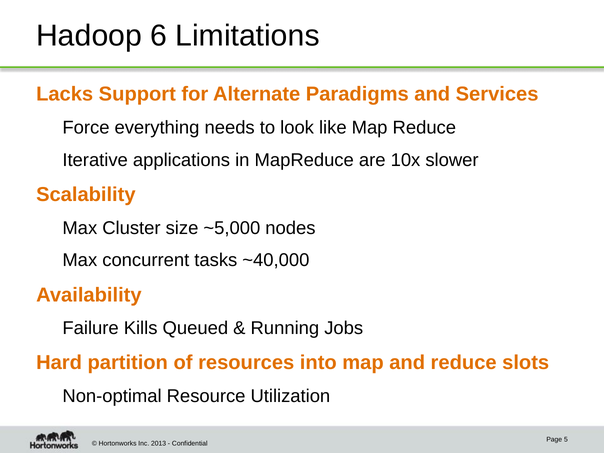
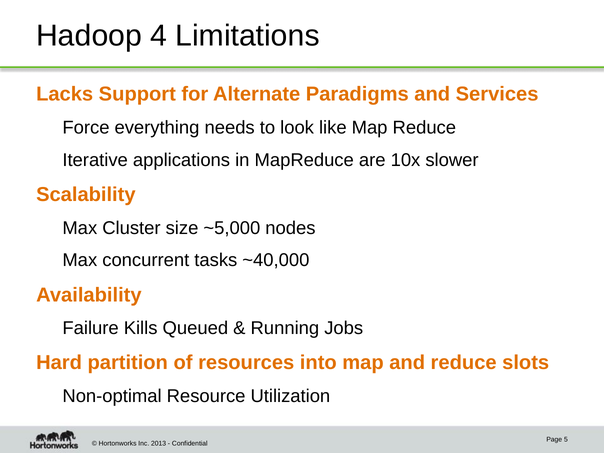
6: 6 -> 4
